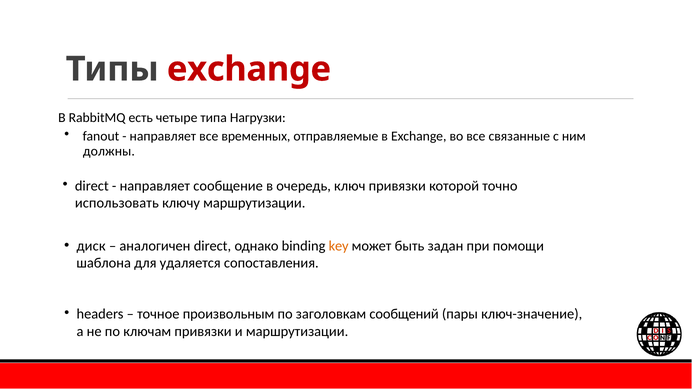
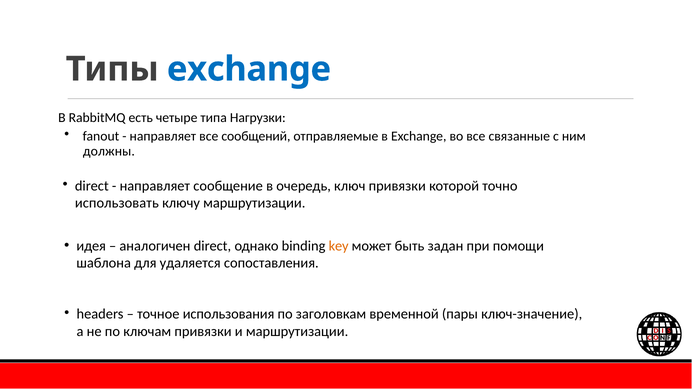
exchange at (249, 69) colour: red -> blue
временных: временных -> сообщений
диск: диск -> идея
произвольным: произвольным -> использования
сообщений: сообщений -> временной
